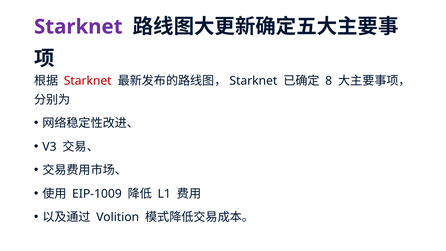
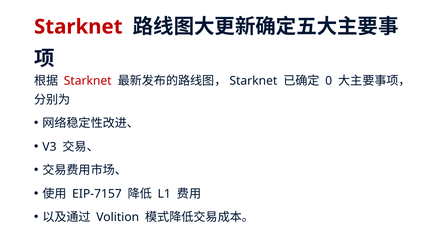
Starknet at (78, 27) colour: purple -> red
8: 8 -> 0
EIP-1009: EIP-1009 -> EIP-7157
